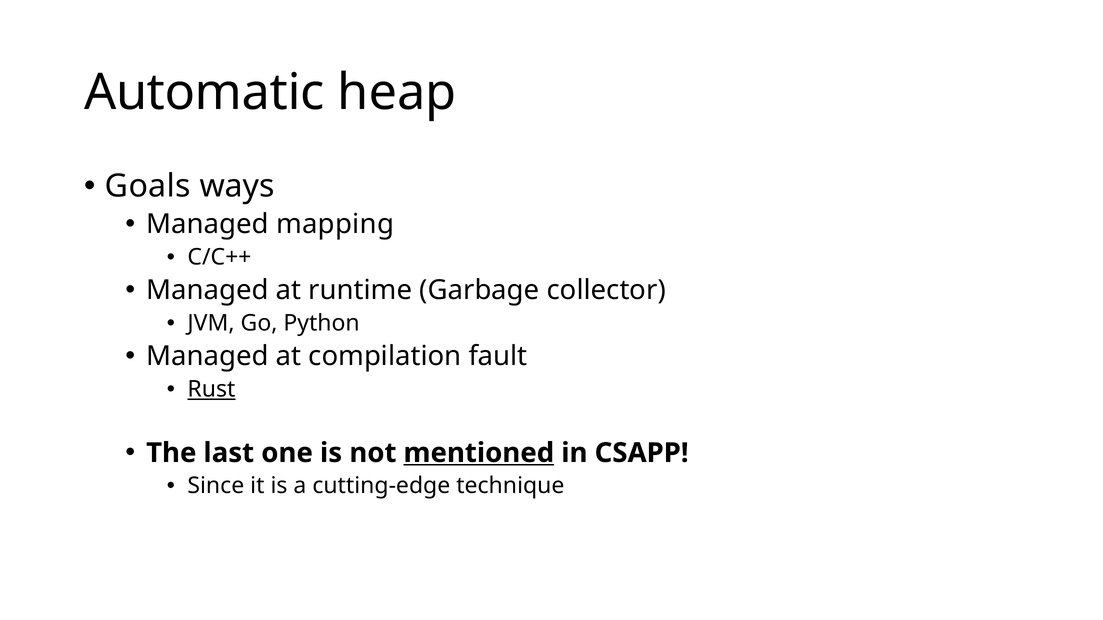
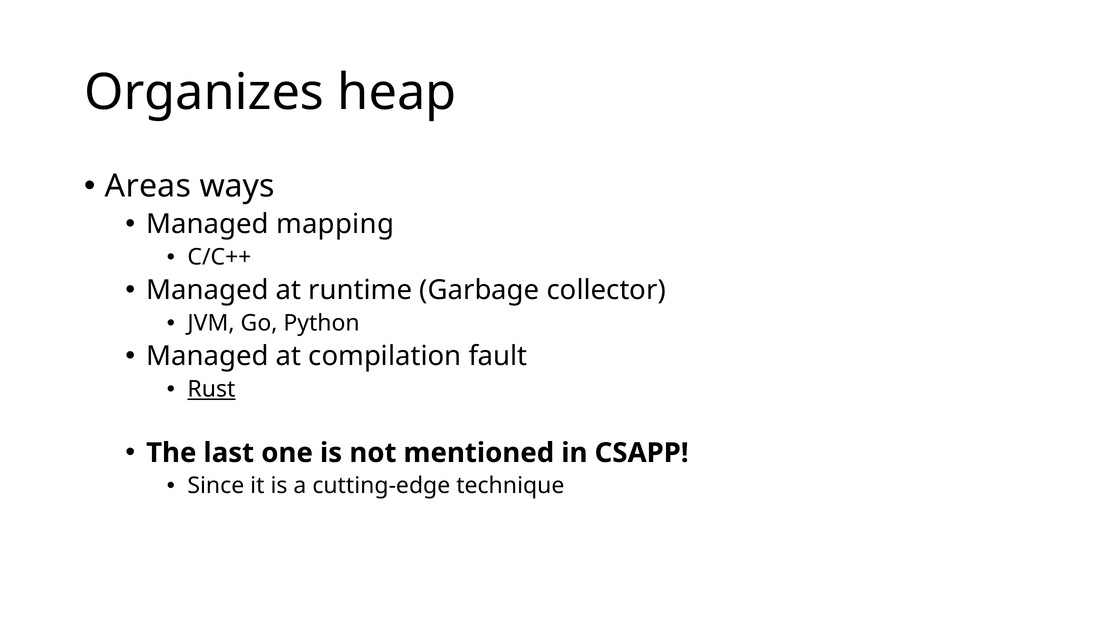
Automatic: Automatic -> Organizes
Goals: Goals -> Areas
mentioned underline: present -> none
